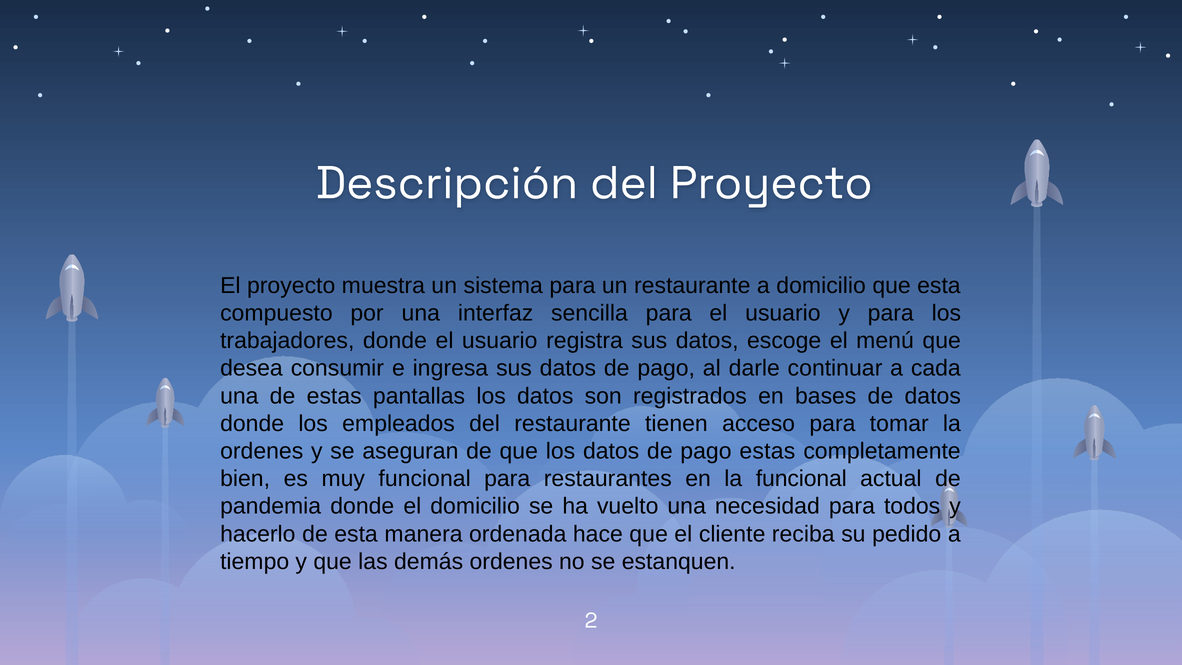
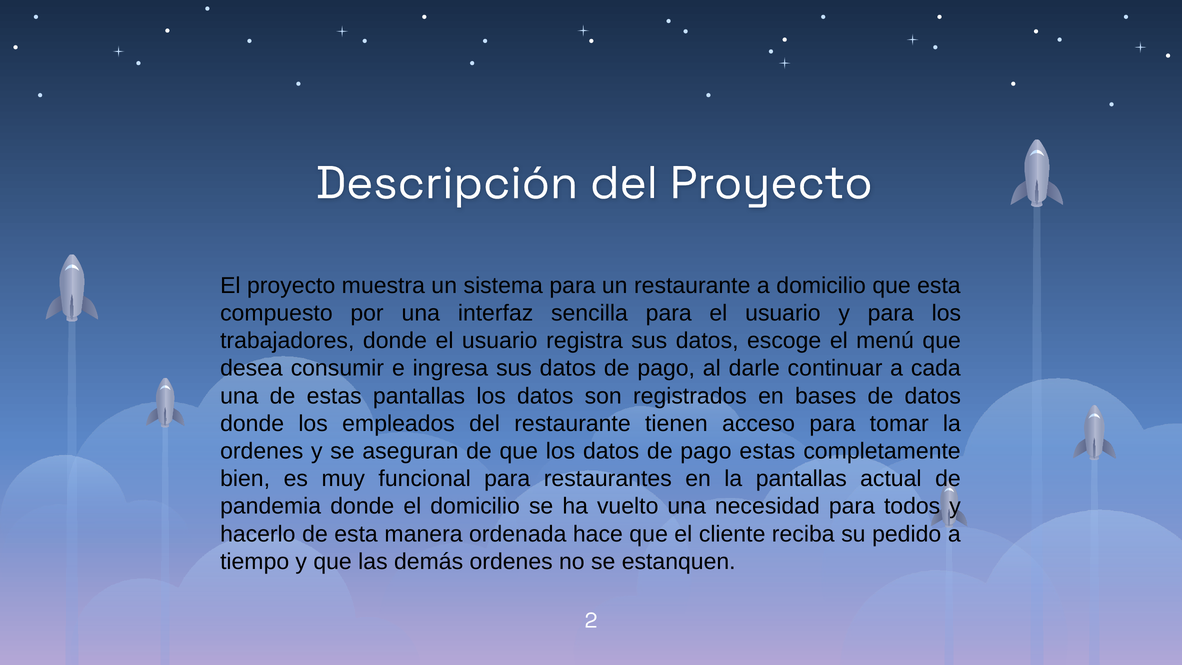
la funcional: funcional -> pantallas
